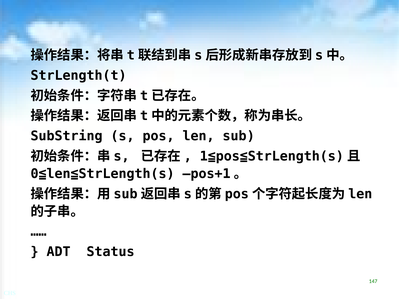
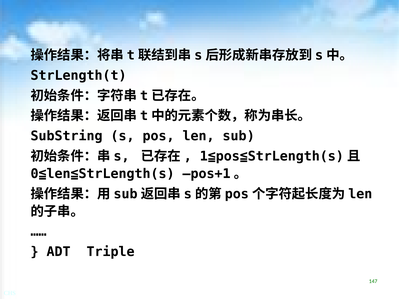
Status: Status -> Triple
